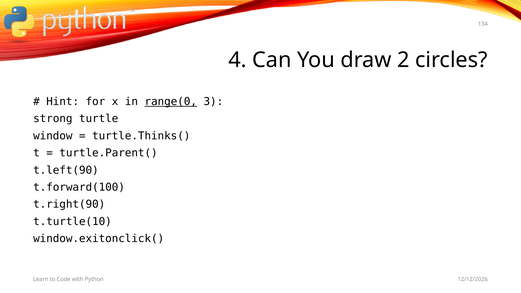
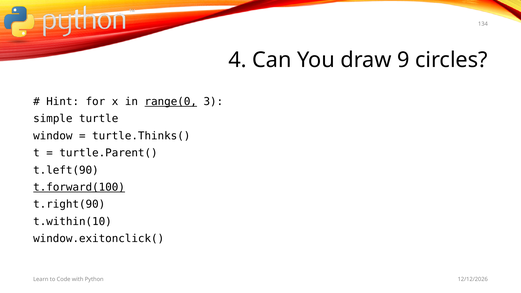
2: 2 -> 9
strong: strong -> simple
t.forward(100 underline: none -> present
t.turtle(10: t.turtle(10 -> t.within(10
